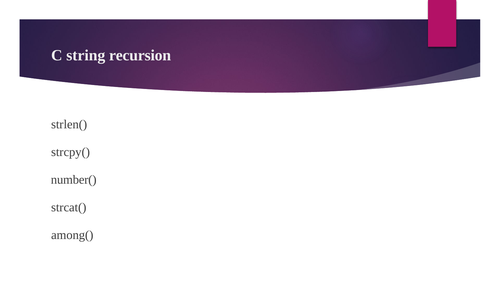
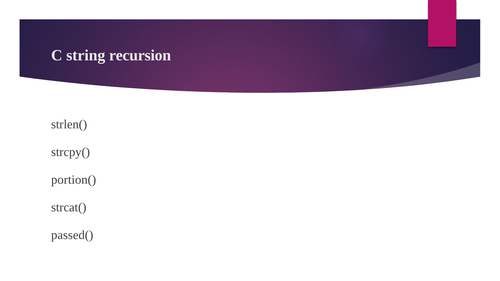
number(: number( -> portion(
among(: among( -> passed(
